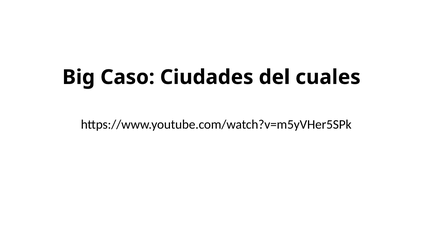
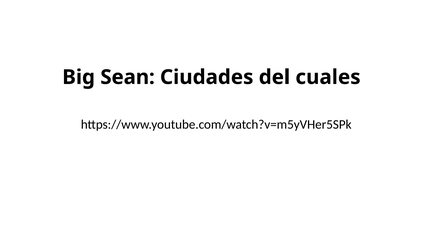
Caso: Caso -> Sean
